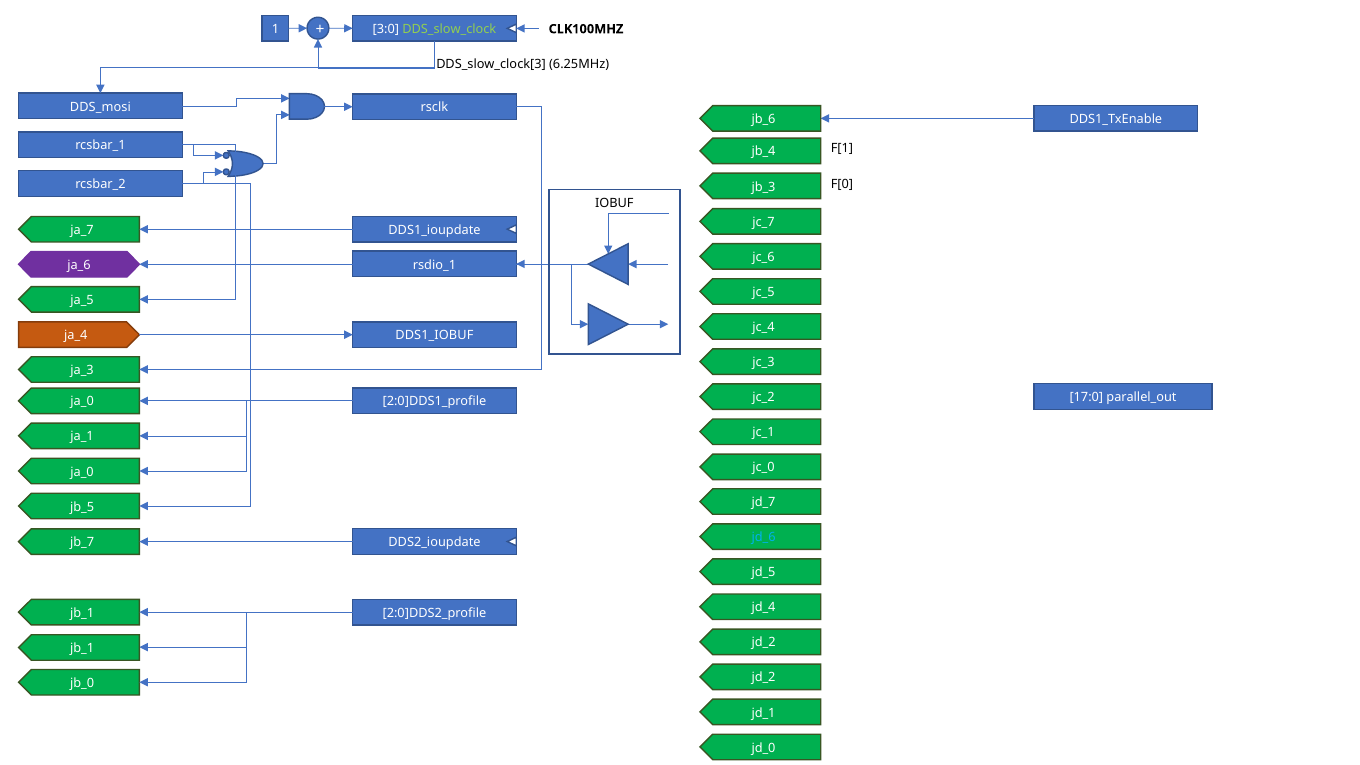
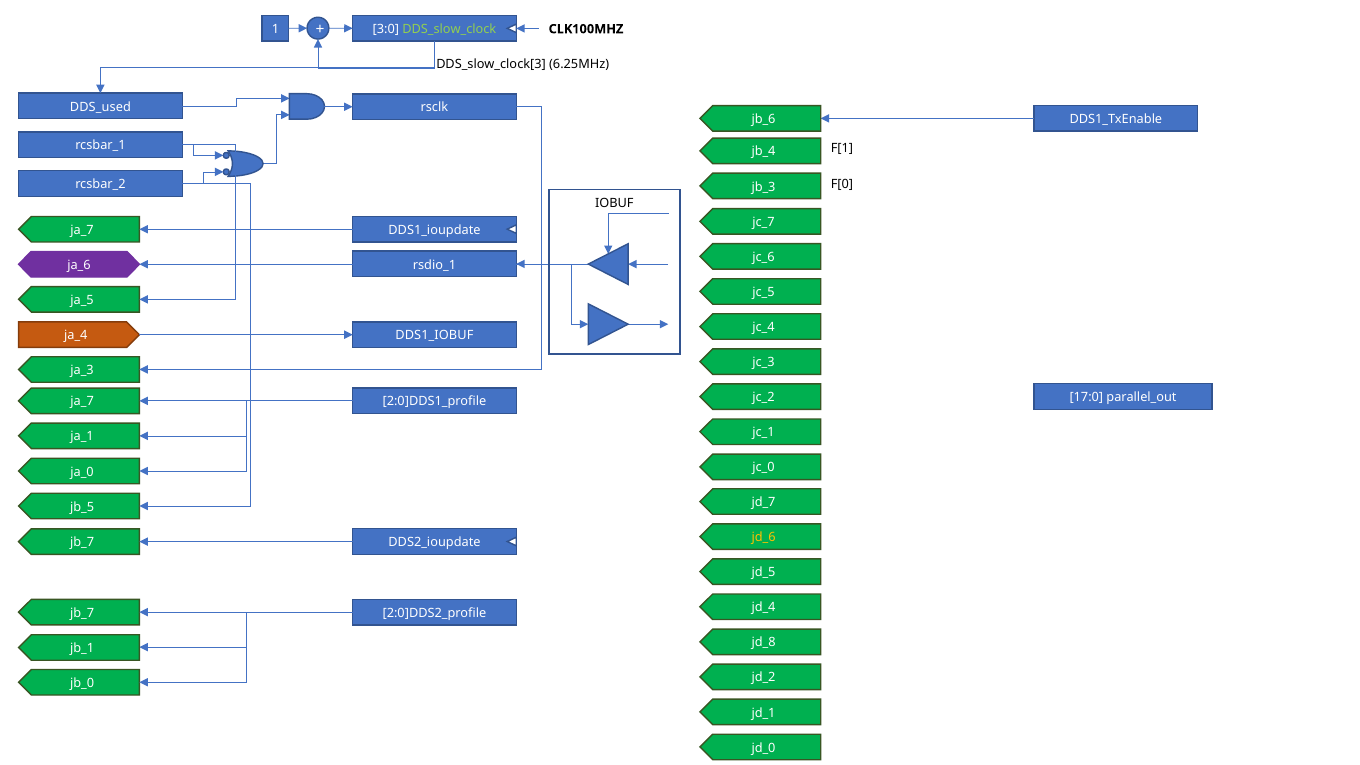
DDS_mosi: DDS_mosi -> DDS_used
ja_0 at (82, 402): ja_0 -> ja_7
jd_6 colour: light blue -> yellow
jb_1 at (82, 613): jb_1 -> jb_7
jd_2 at (764, 643): jd_2 -> jd_8
